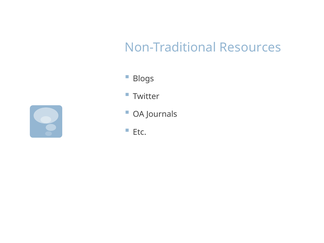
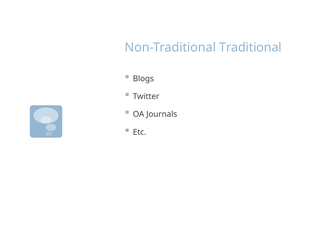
Resources: Resources -> Traditional
